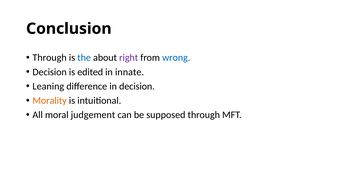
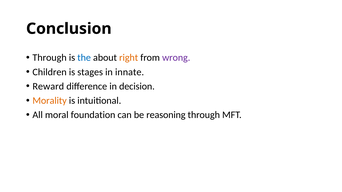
right colour: purple -> orange
wrong colour: blue -> purple
Decision at (50, 72): Decision -> Children
edited: edited -> stages
Leaning: Leaning -> Reward
judgement: judgement -> foundation
supposed: supposed -> reasoning
